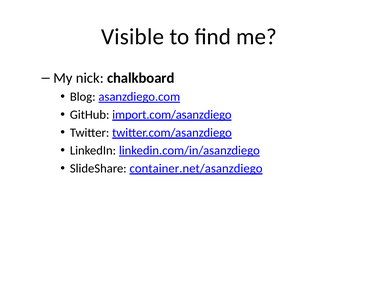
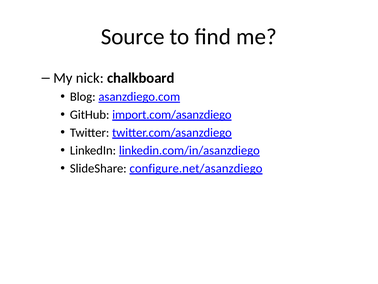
Visible: Visible -> Source
container.net/asanzdiego: container.net/asanzdiego -> configure.net/asanzdiego
